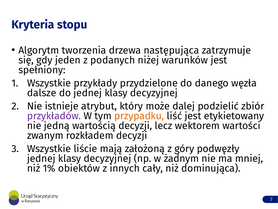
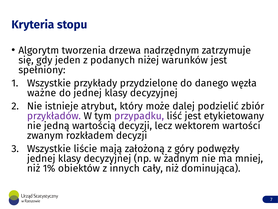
następująca: następująca -> nadrzędnym
dalsze: dalsze -> ważne
przypadku colour: orange -> purple
